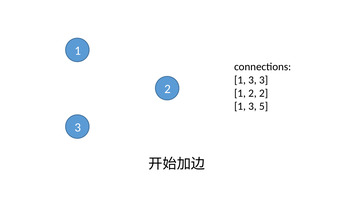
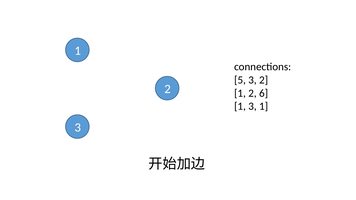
1 at (240, 80): 1 -> 5
3 at (264, 80): 3 -> 2
2 2: 2 -> 6
3 5: 5 -> 1
